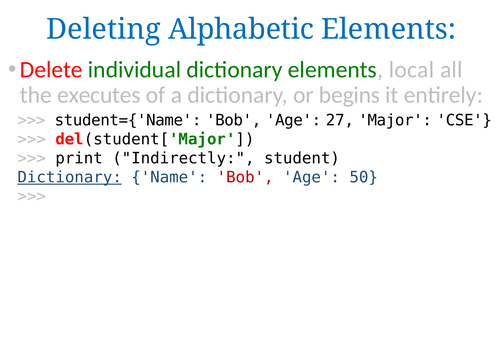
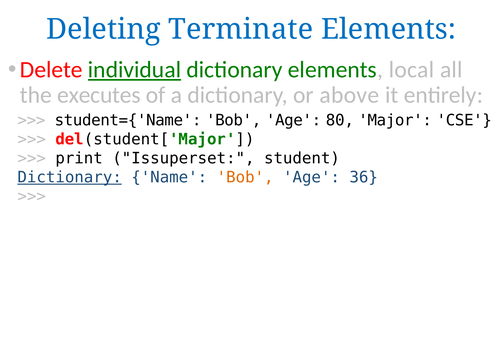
Alphabetic: Alphabetic -> Terminate
individual underline: none -> present
begins: begins -> above
27: 27 -> 80
Indirectly: Indirectly -> Issuperset
Bob at (245, 178) colour: red -> orange
50: 50 -> 36
